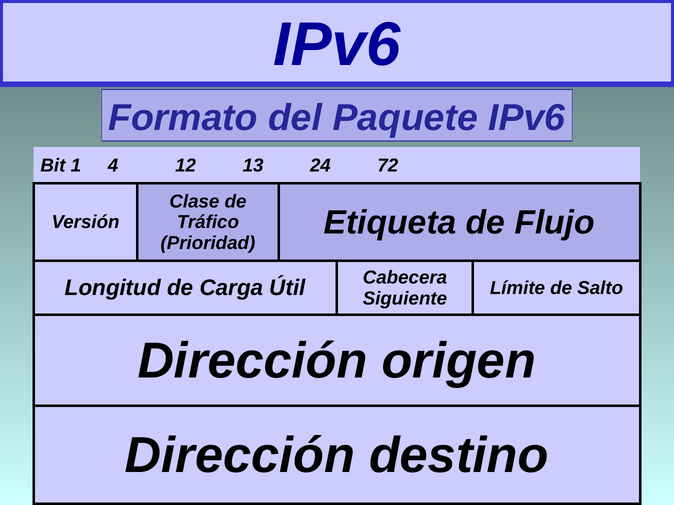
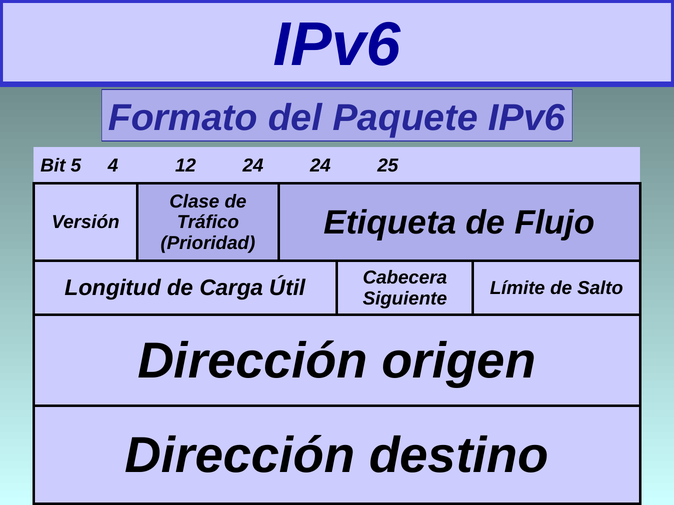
1: 1 -> 5
12 13: 13 -> 24
72: 72 -> 25
